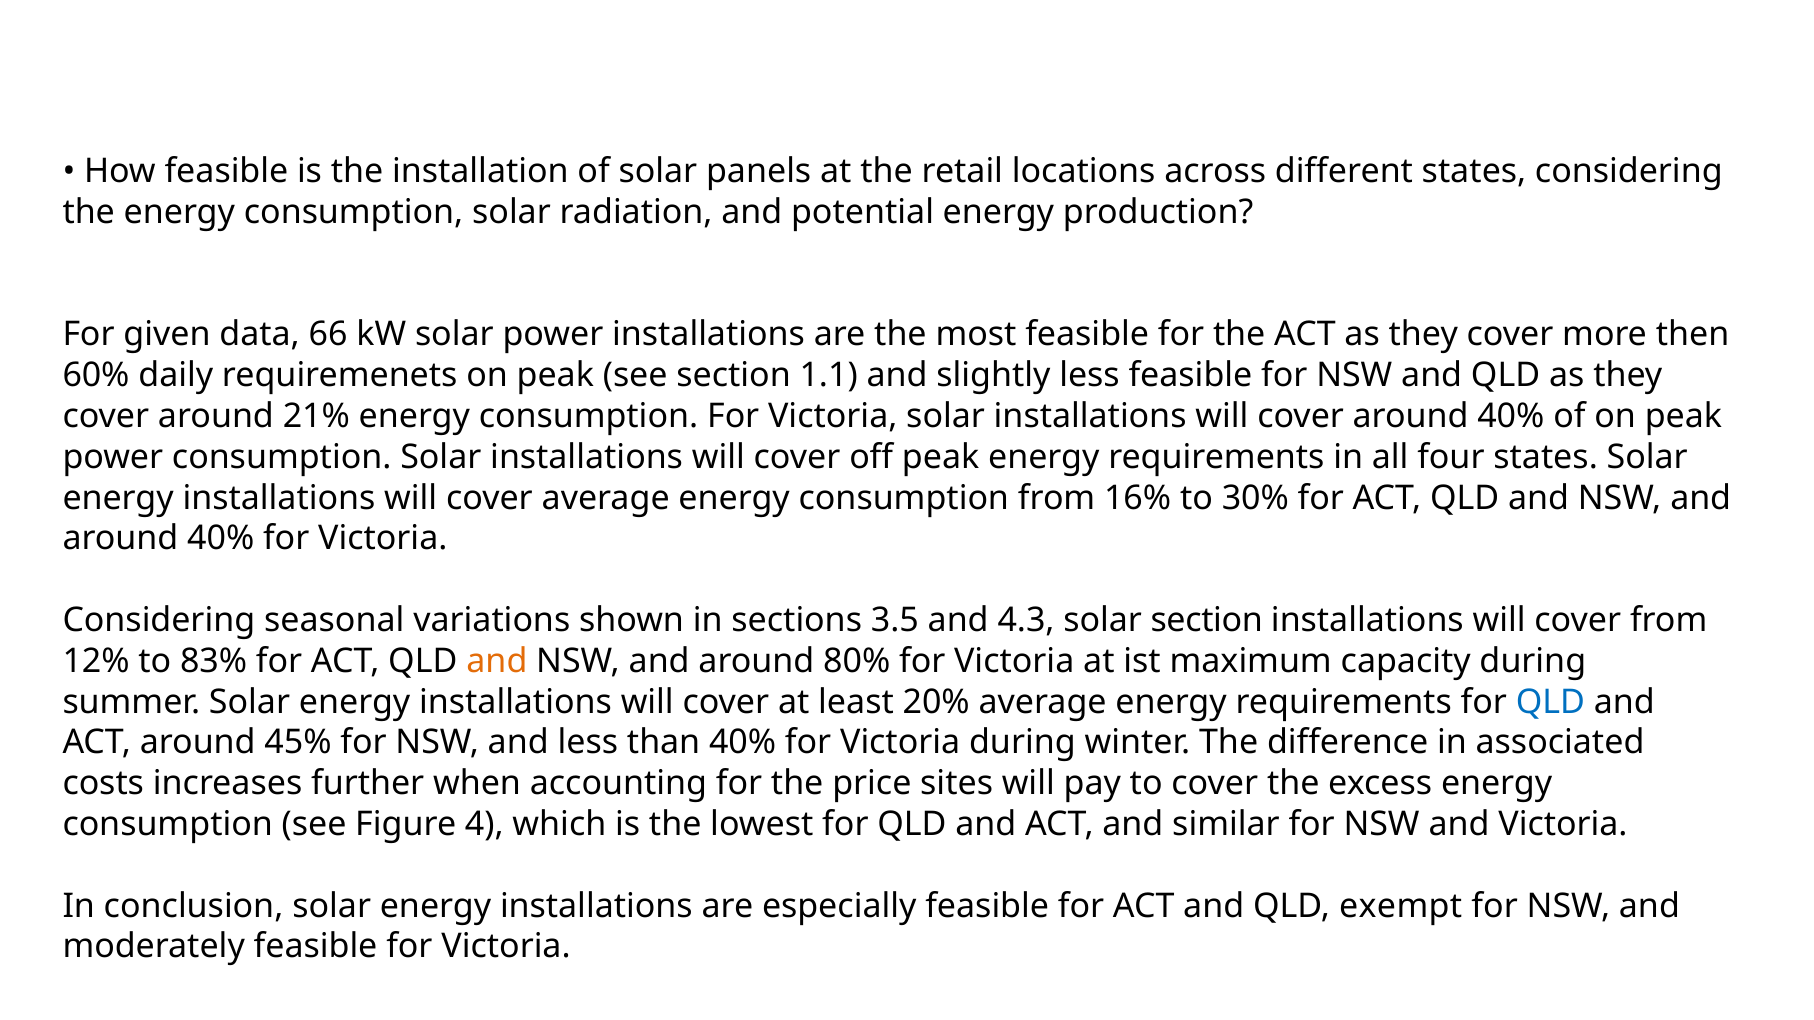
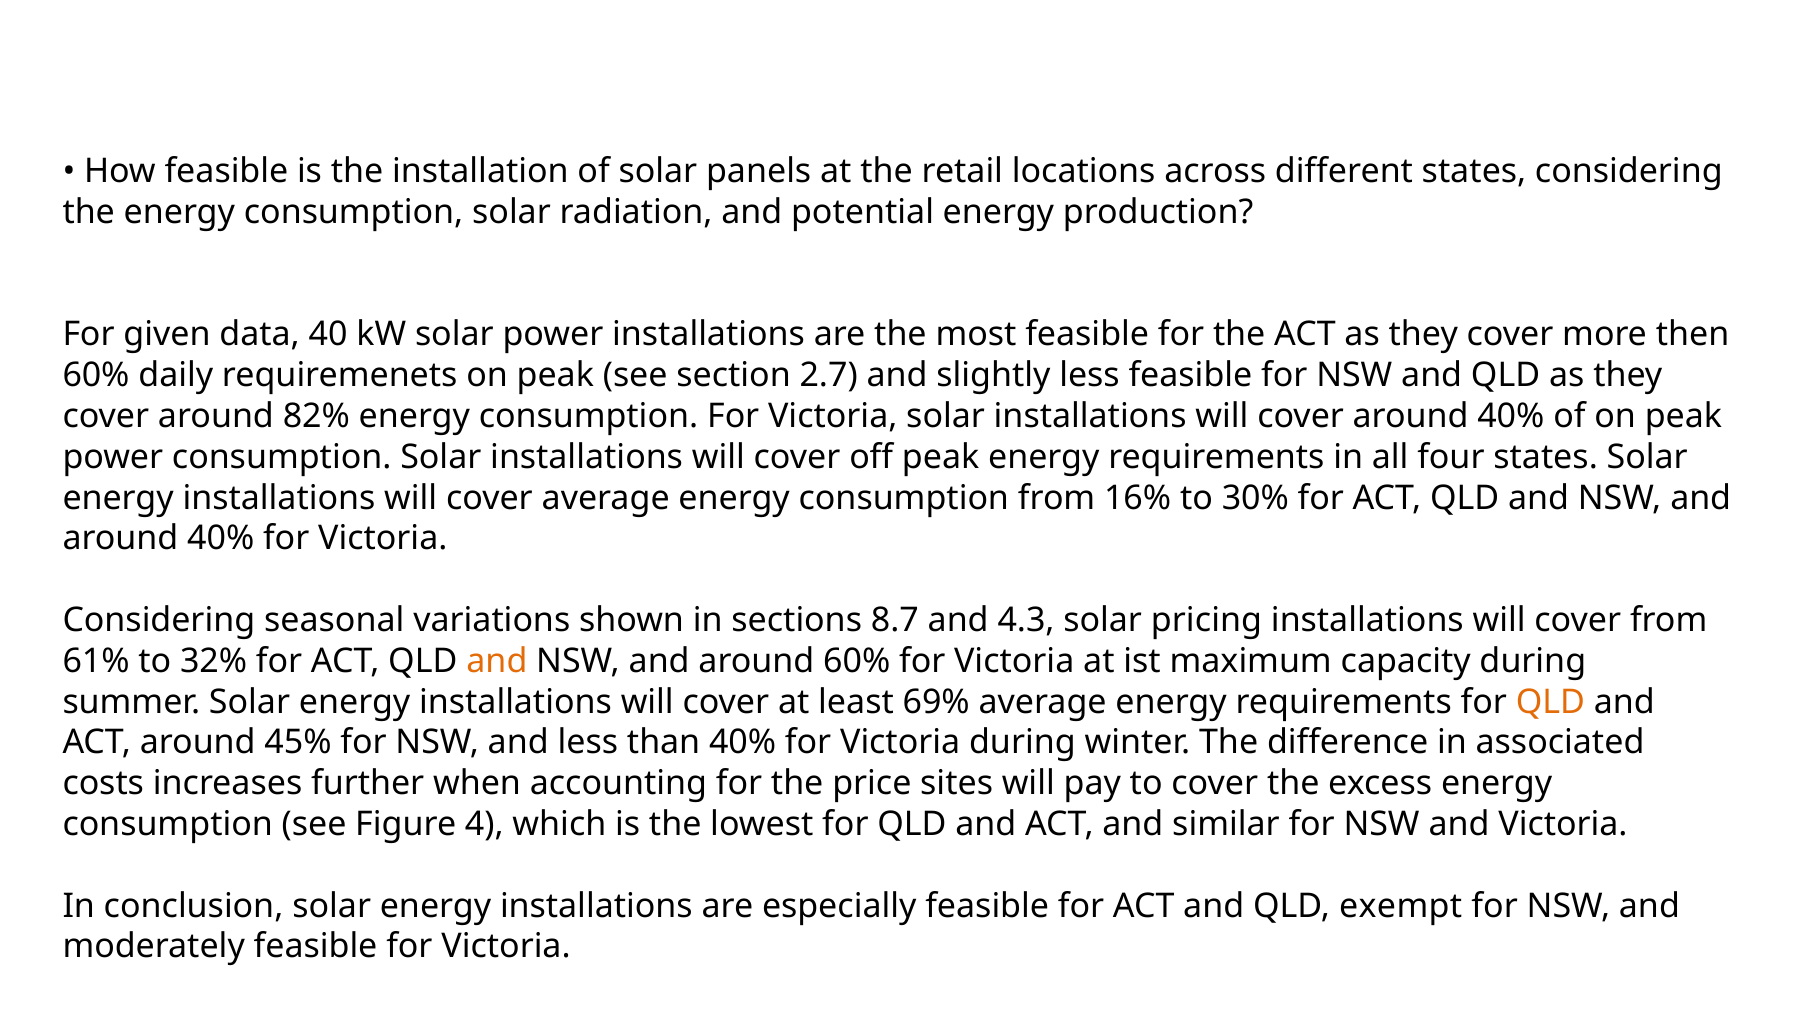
66: 66 -> 40
1.1: 1.1 -> 2.7
21%: 21% -> 82%
3.5: 3.5 -> 8.7
solar section: section -> pricing
12%: 12% -> 61%
83%: 83% -> 32%
around 80%: 80% -> 60%
20%: 20% -> 69%
QLD at (1550, 702) colour: blue -> orange
